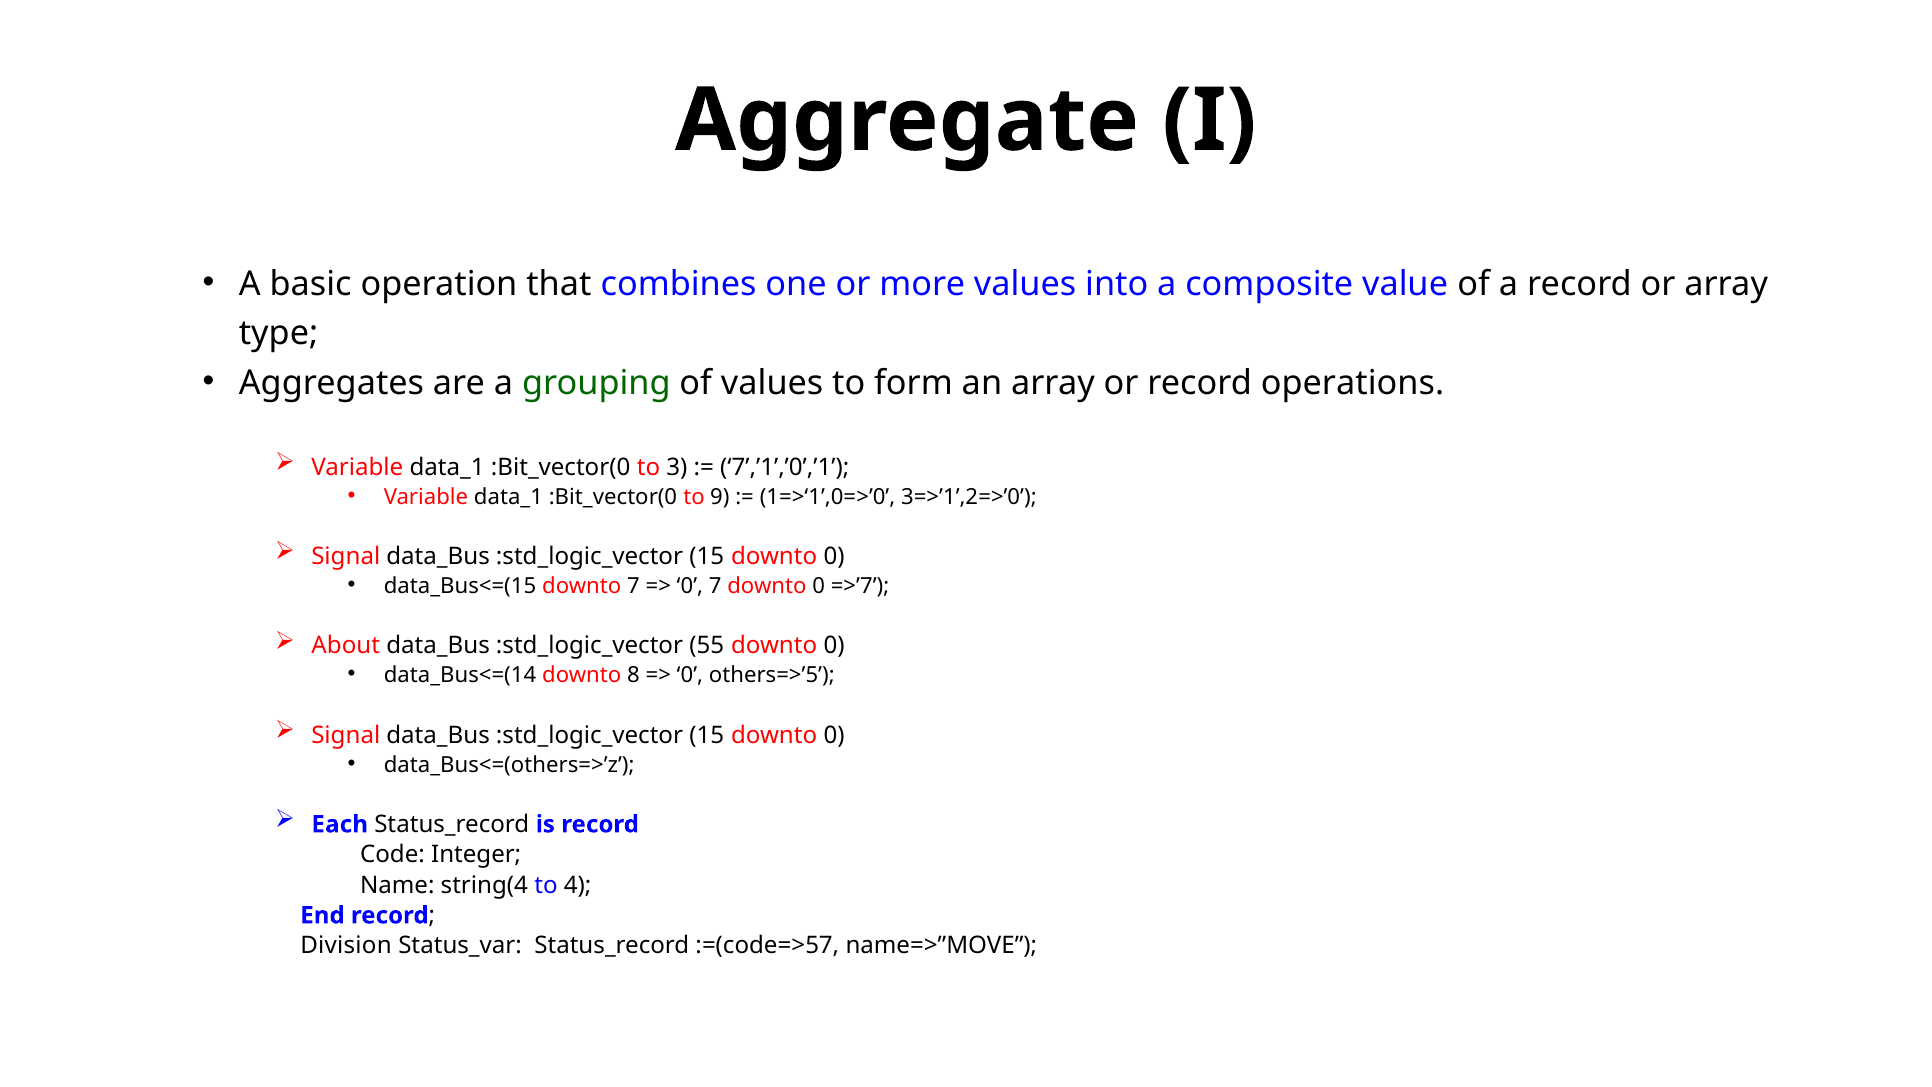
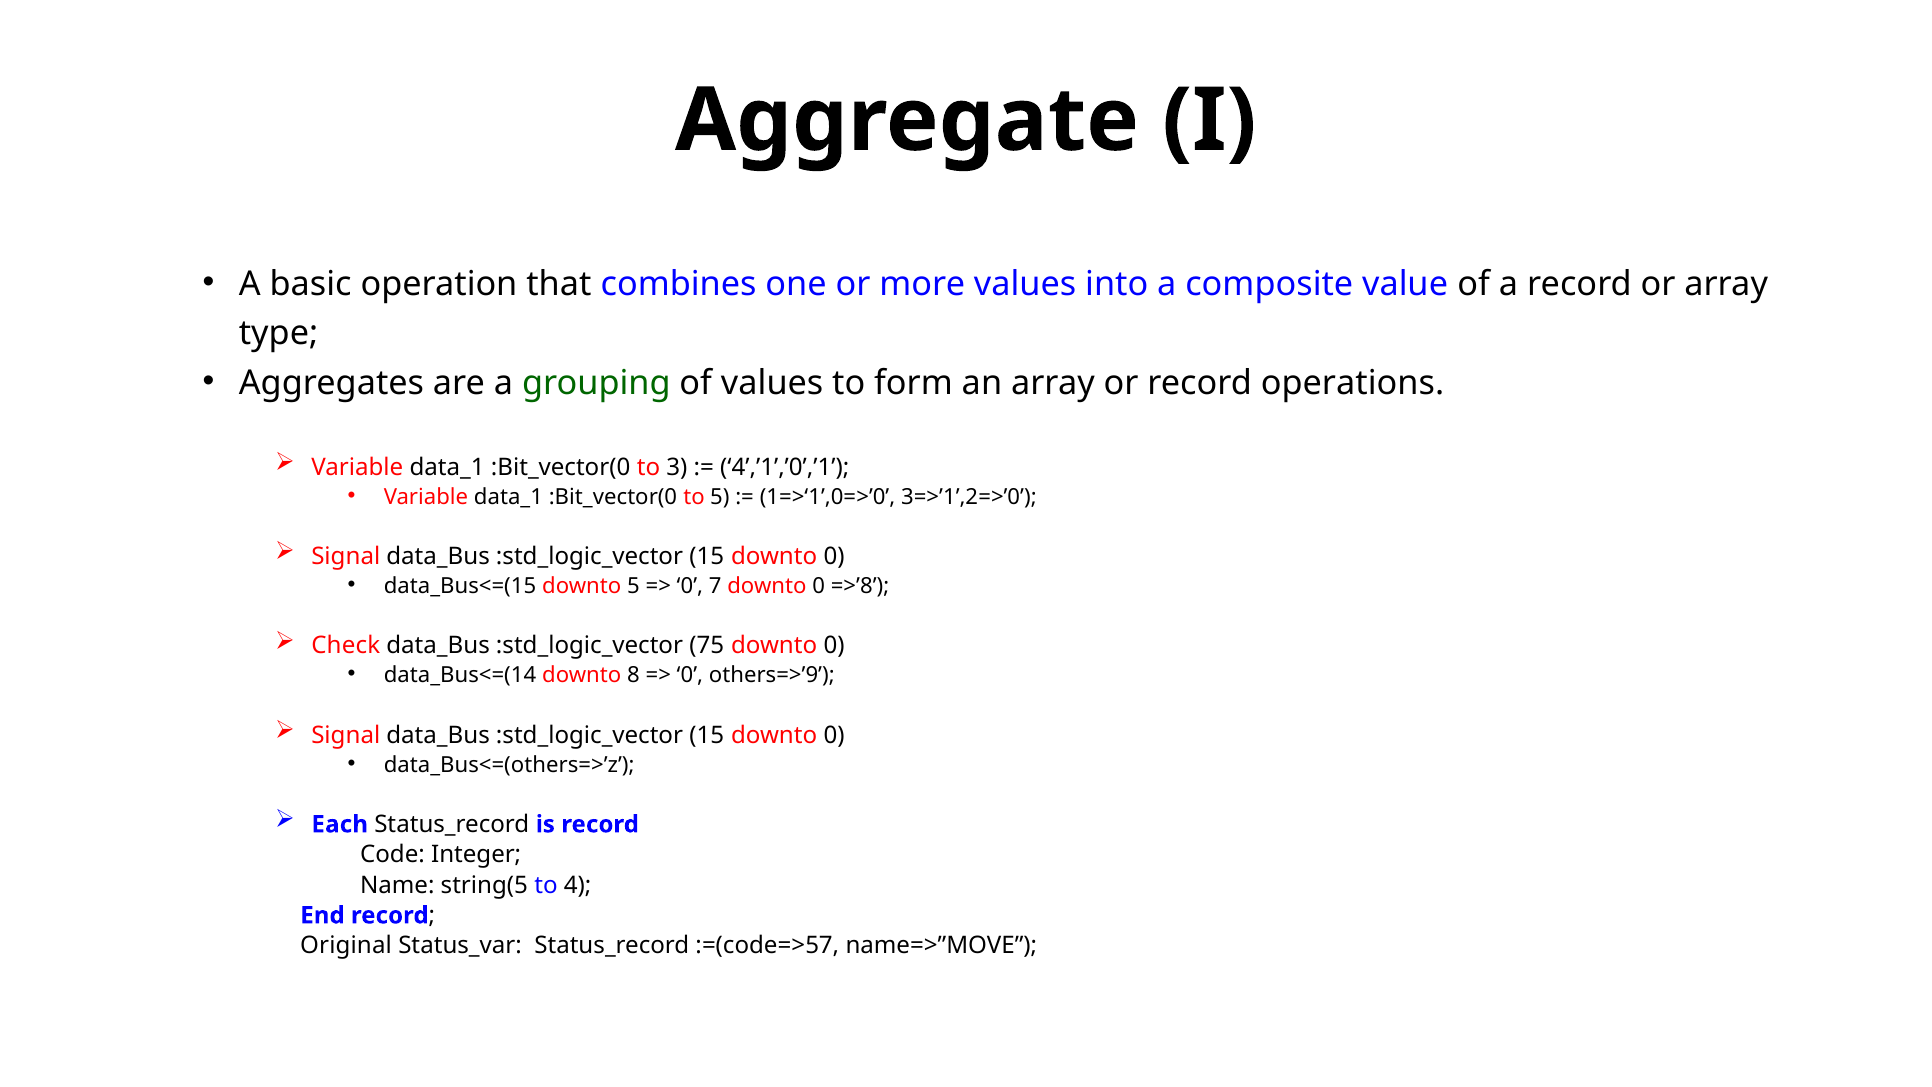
7’,’1’,’0’,’1: 7’,’1’,’0’,’1 -> 4’,’1’,’0’,’1
to 9: 9 -> 5
downto 7: 7 -> 5
=>’7: =>’7 -> =>’8
About: About -> Check
55: 55 -> 75
others=>’5: others=>’5 -> others=>’9
string(4: string(4 -> string(5
Division: Division -> Original
